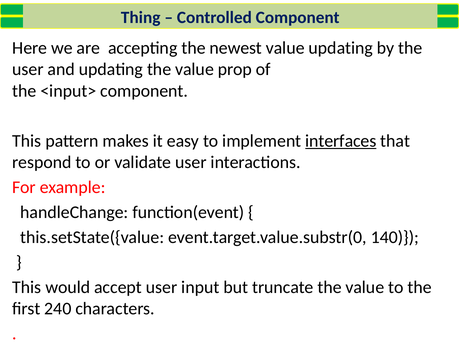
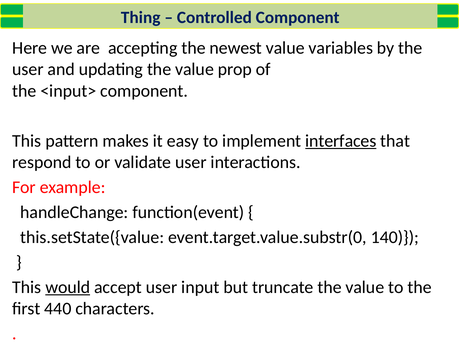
value updating: updating -> variables
would underline: none -> present
240: 240 -> 440
